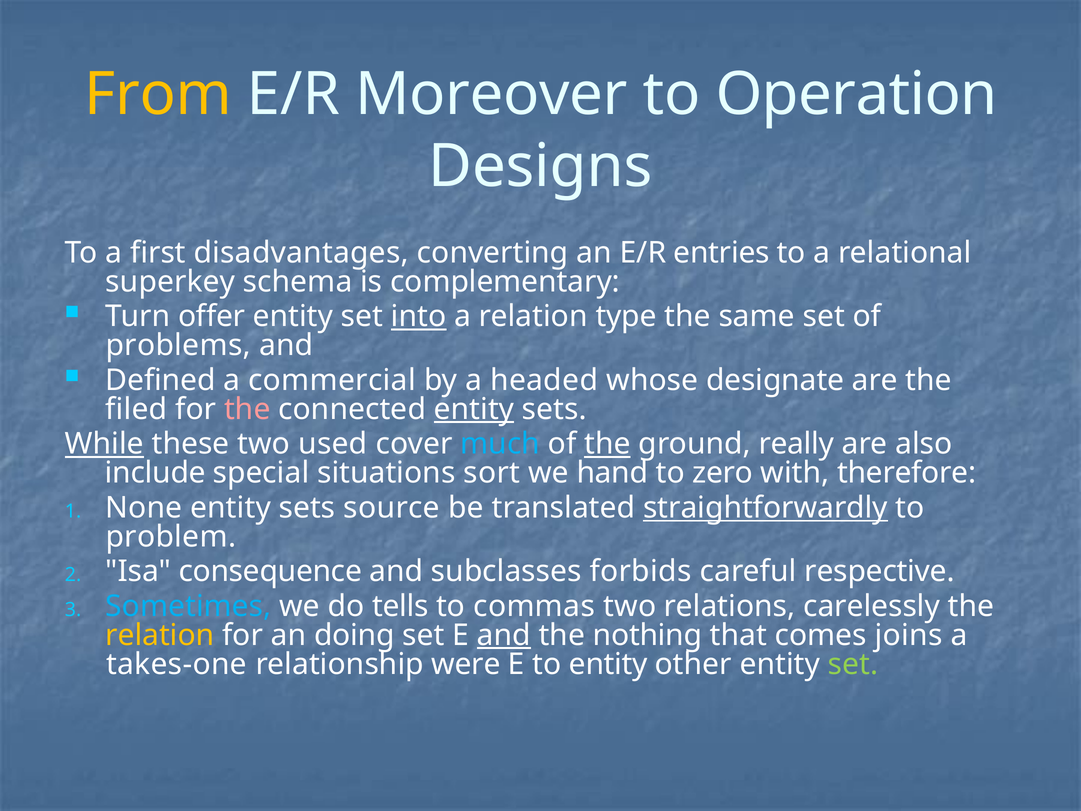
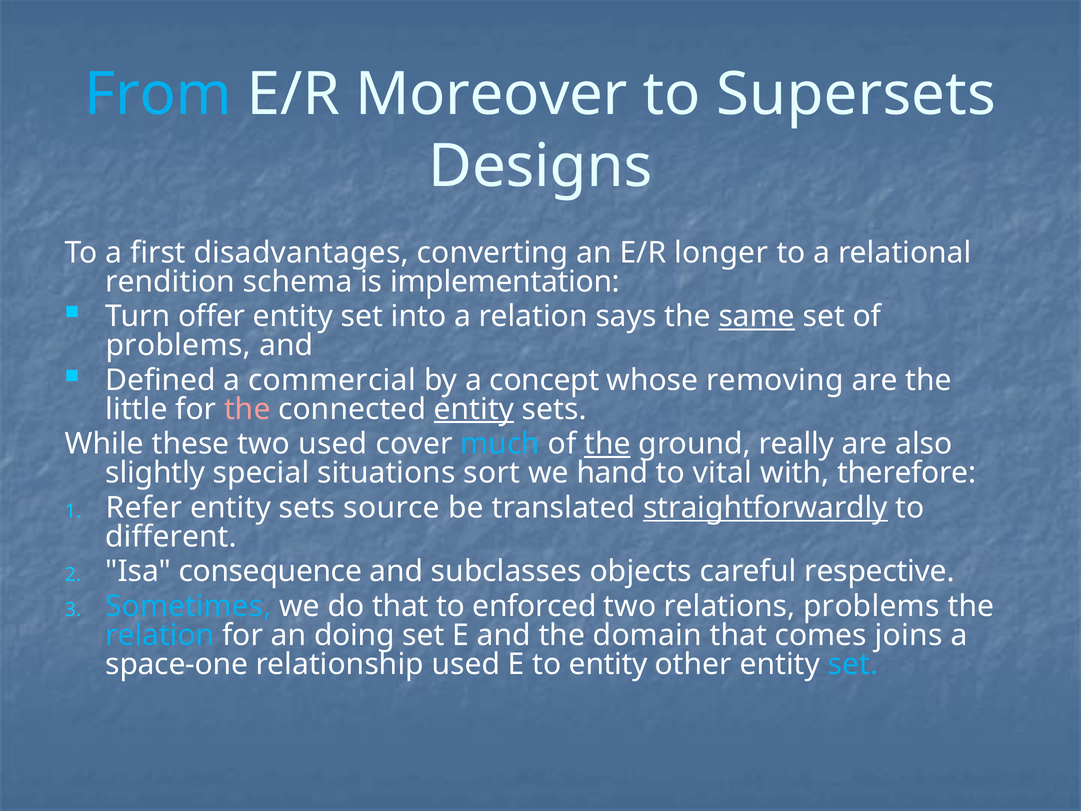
From colour: yellow -> light blue
Operation: Operation -> Supersets
entries: entries -> longer
superkey: superkey -> rendition
complementary: complementary -> implementation
into underline: present -> none
type: type -> says
same underline: none -> present
headed: headed -> concept
designate: designate -> removing
filed: filed -> little
While underline: present -> none
include: include -> slightly
zero: zero -> vital
None: None -> Refer
problem: problem -> different
forbids: forbids -> objects
do tells: tells -> that
commas: commas -> enforced
relations carelessly: carelessly -> problems
relation at (160, 635) colour: yellow -> light blue
and at (504, 635) underline: present -> none
nothing: nothing -> domain
takes-one: takes-one -> space-one
relationship were: were -> used
set at (853, 664) colour: light green -> light blue
